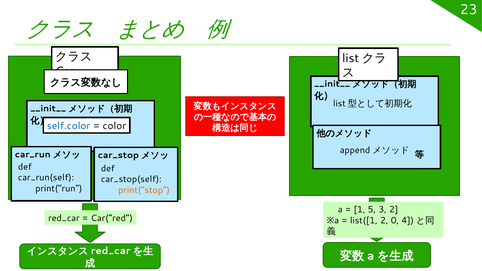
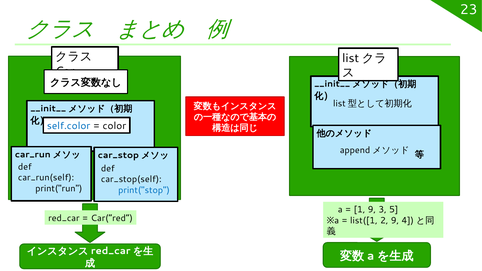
print("stop colour: orange -> blue
1 5: 5 -> 9
3 2: 2 -> 5
2 0: 0 -> 9
